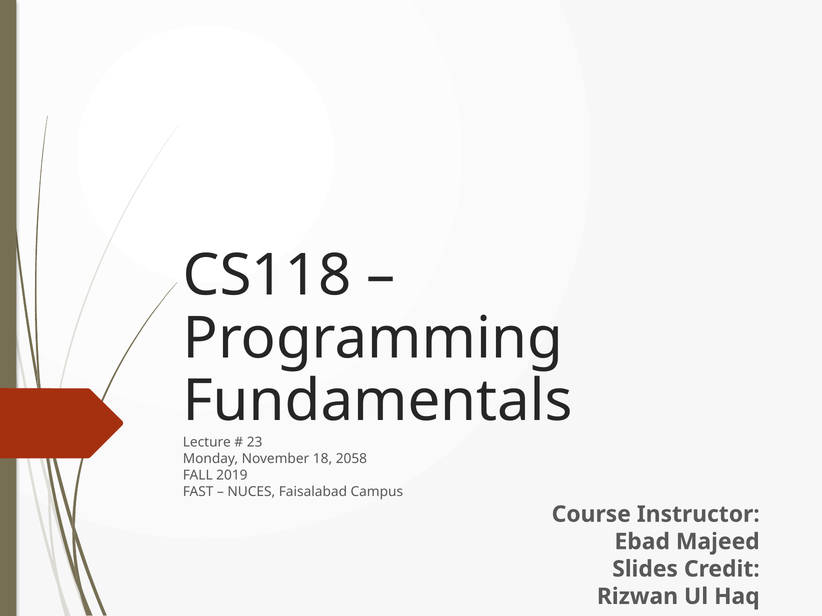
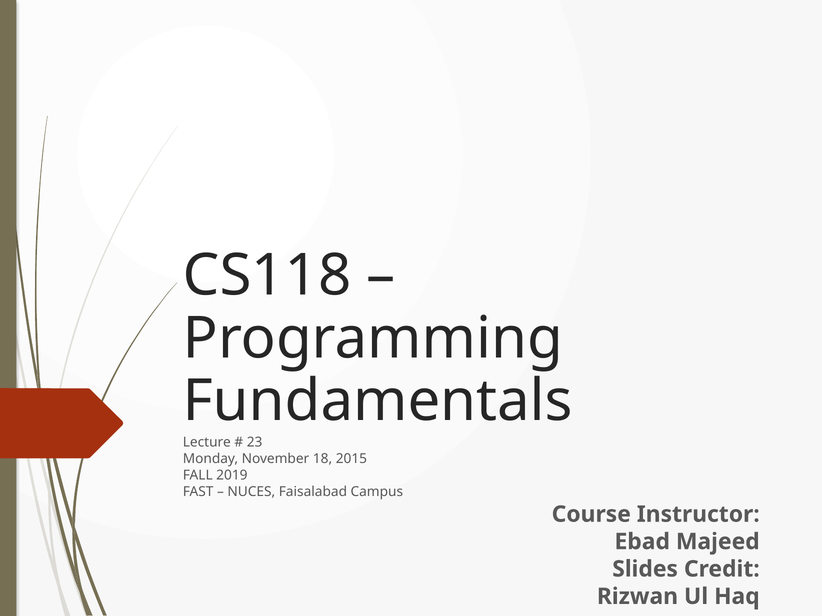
2058: 2058 -> 2015
